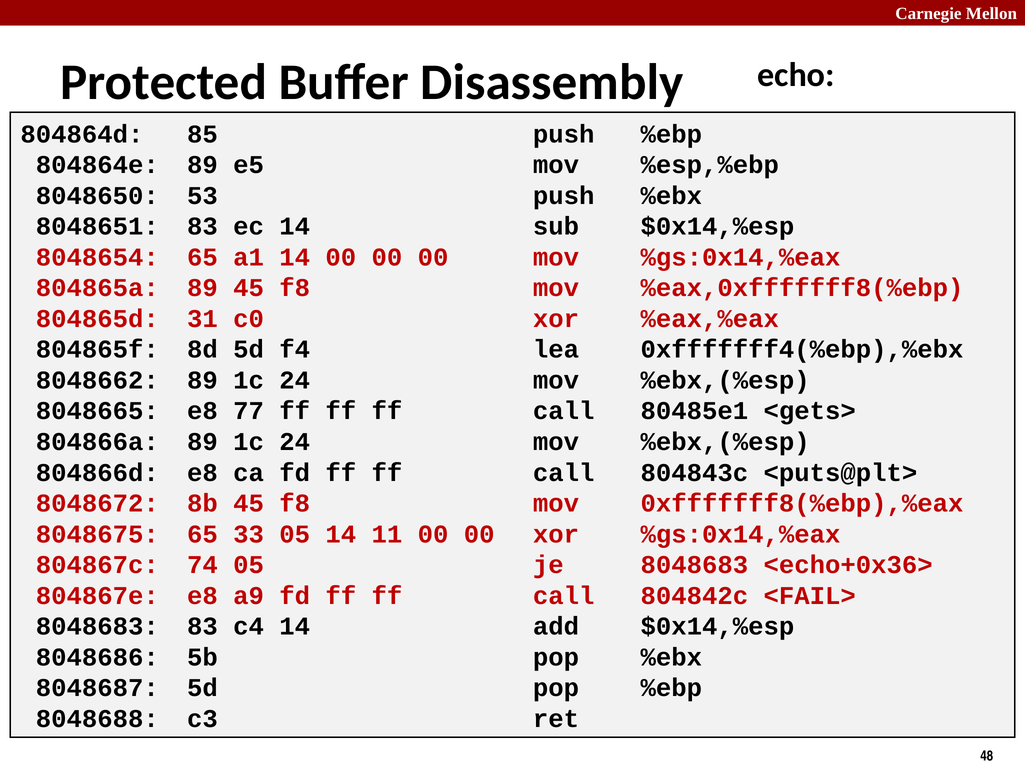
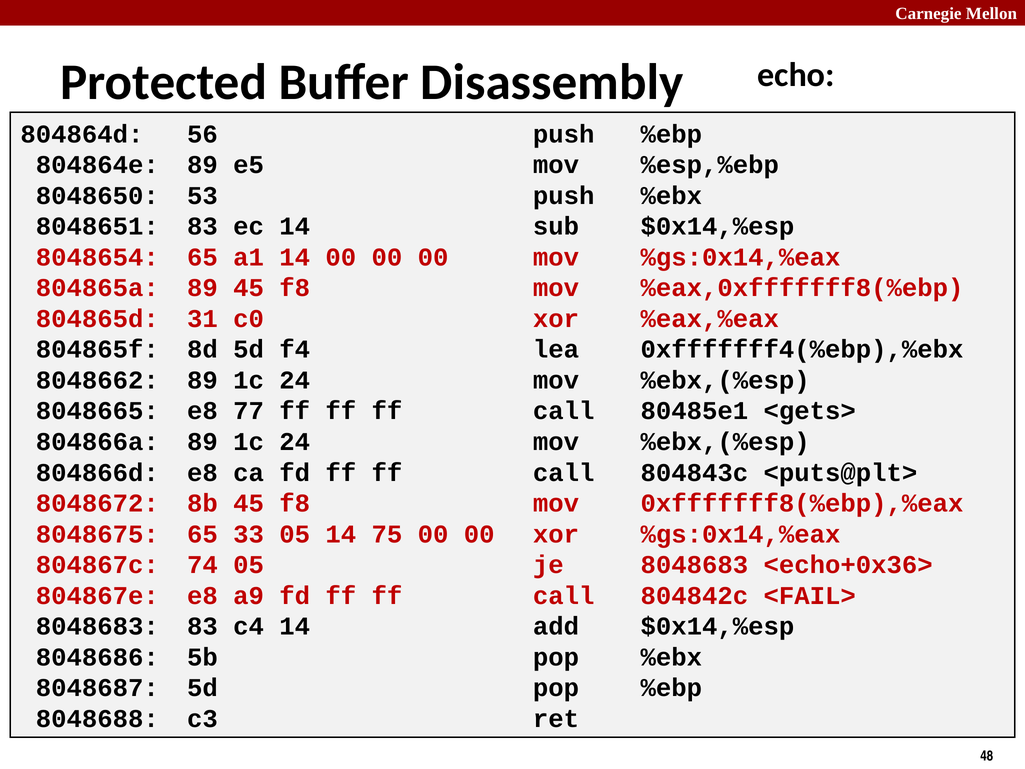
85: 85 -> 56
11: 11 -> 75
